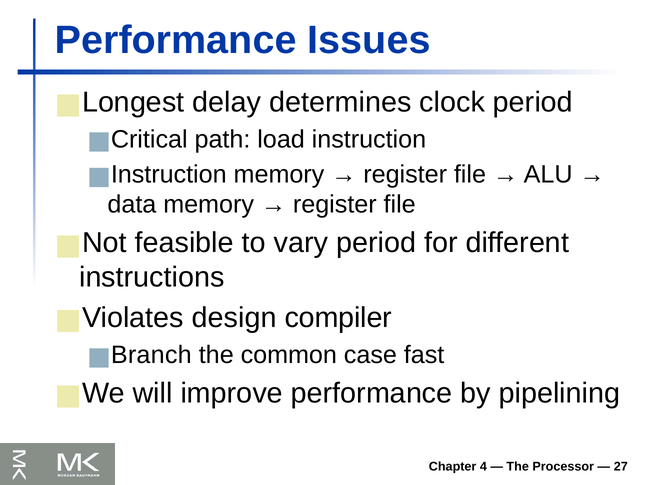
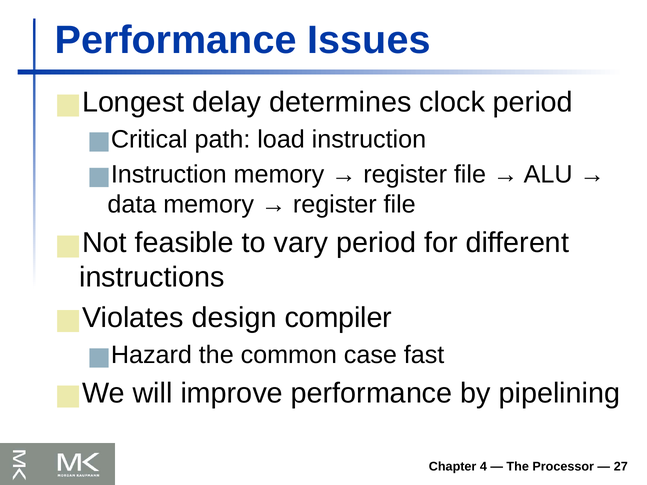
Branch: Branch -> Hazard
